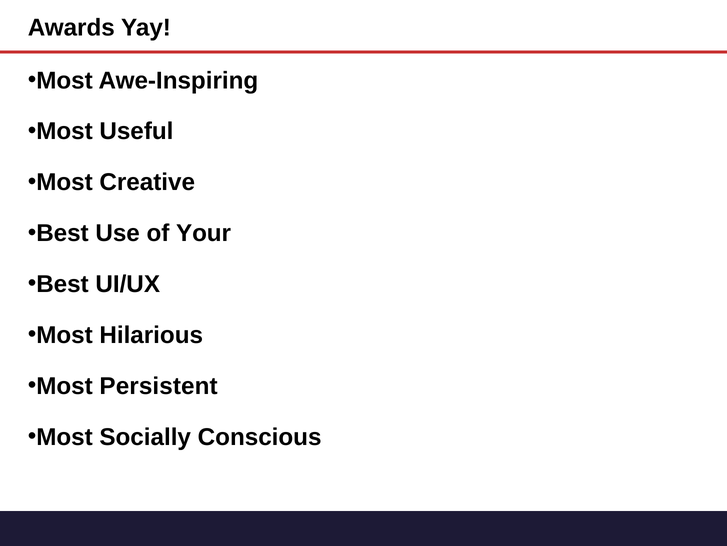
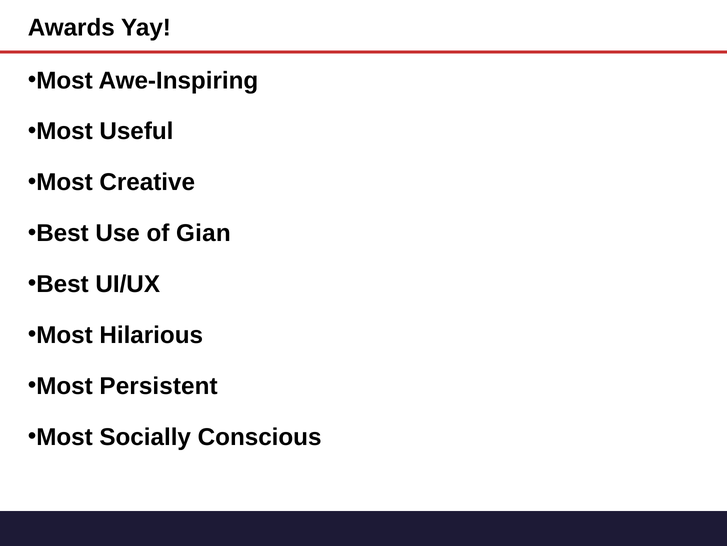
Your: Your -> Gian
